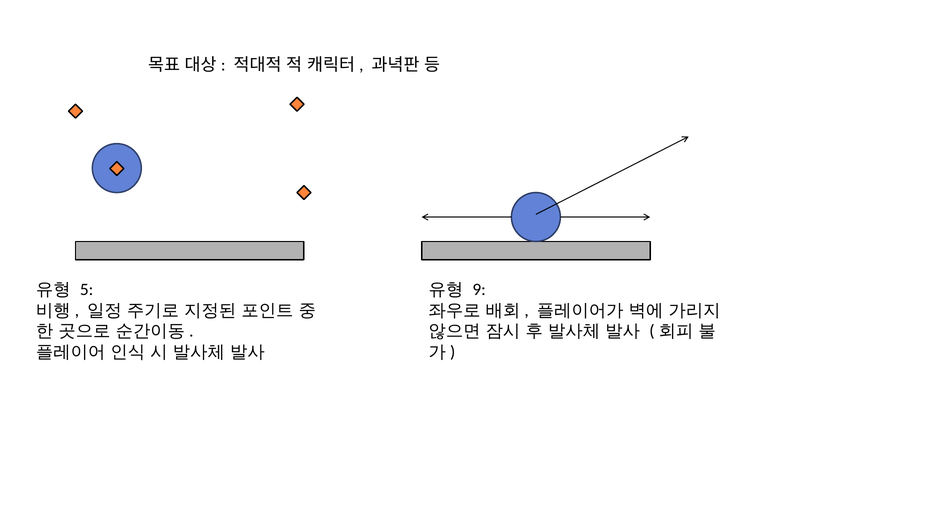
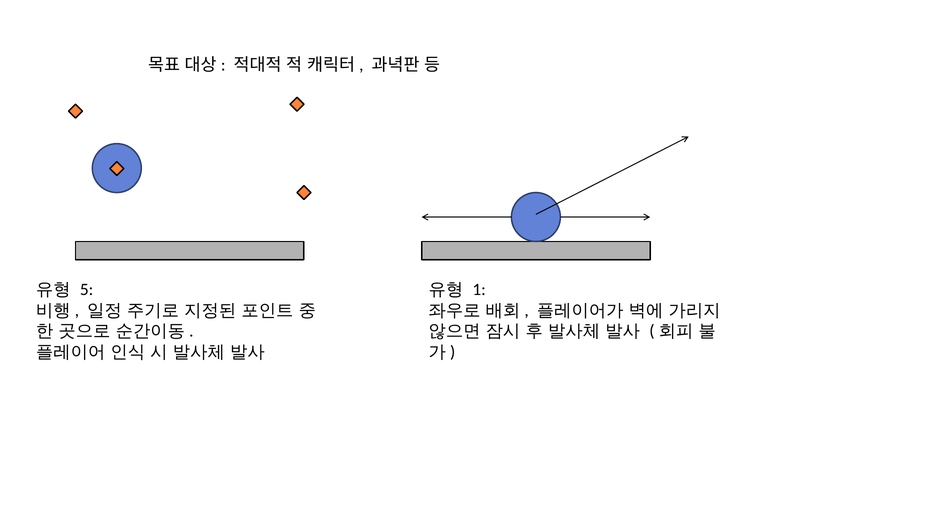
9: 9 -> 1
